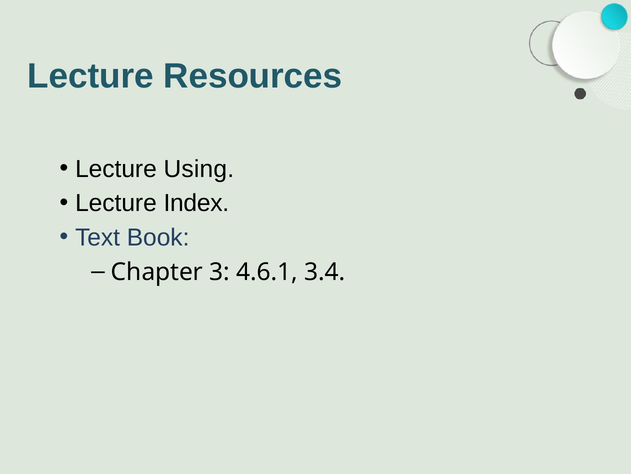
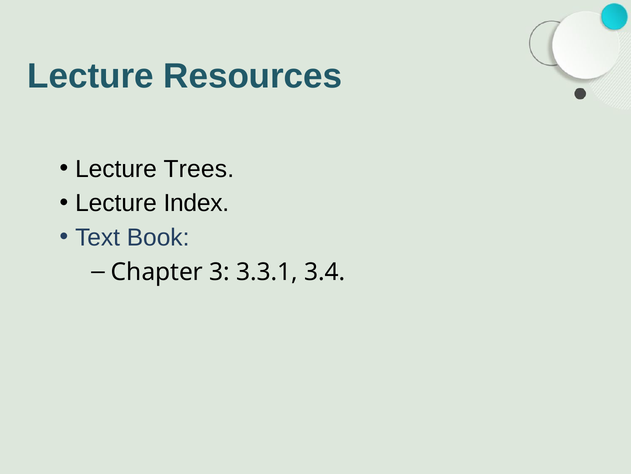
Using: Using -> Trees
4.6.1: 4.6.1 -> 3.3.1
